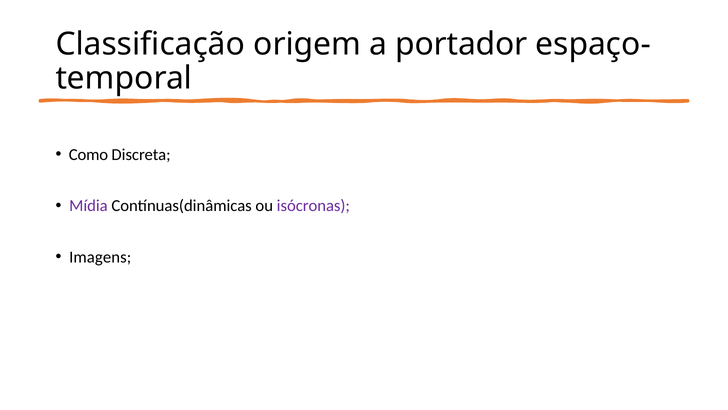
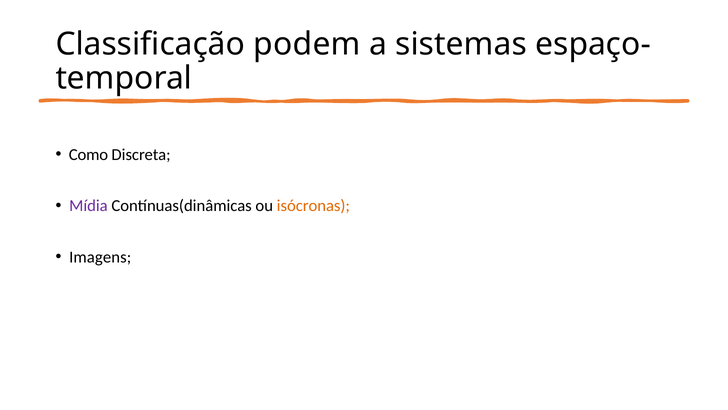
origem: origem -> podem
portador: portador -> sistemas
isócronas colour: purple -> orange
